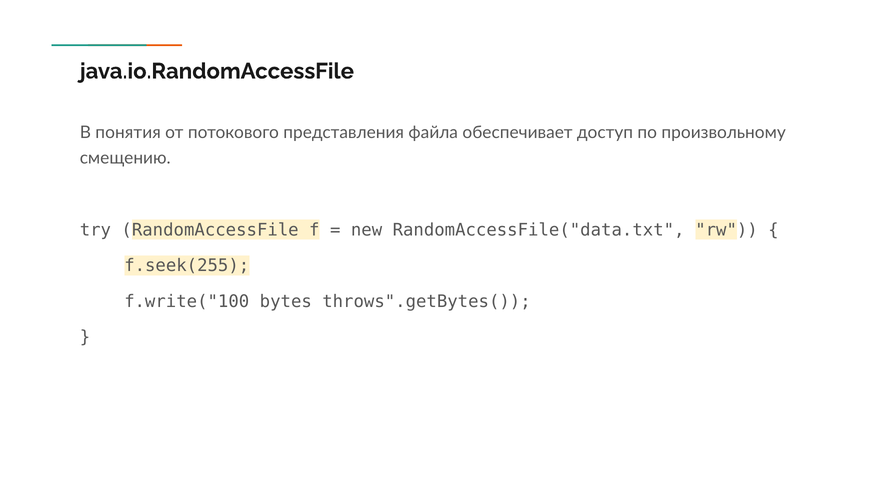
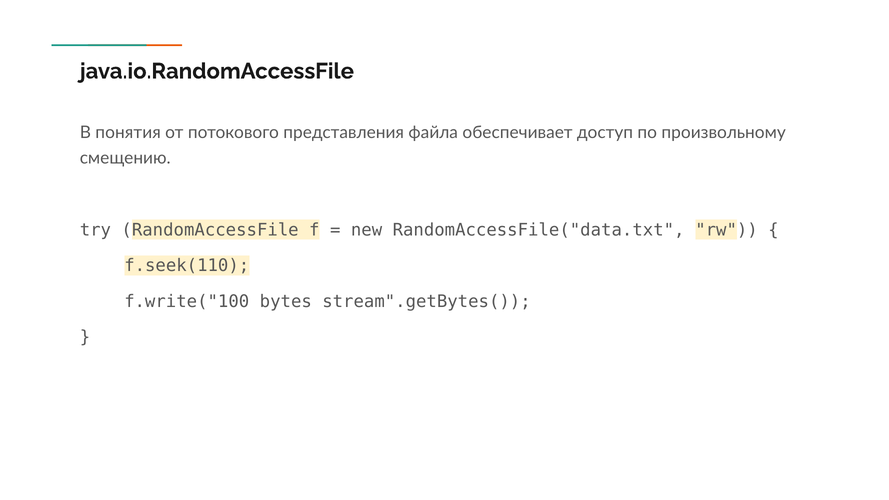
f.seek(255: f.seek(255 -> f.seek(110
throws".getBytes(: throws".getBytes( -> stream".getBytes(
